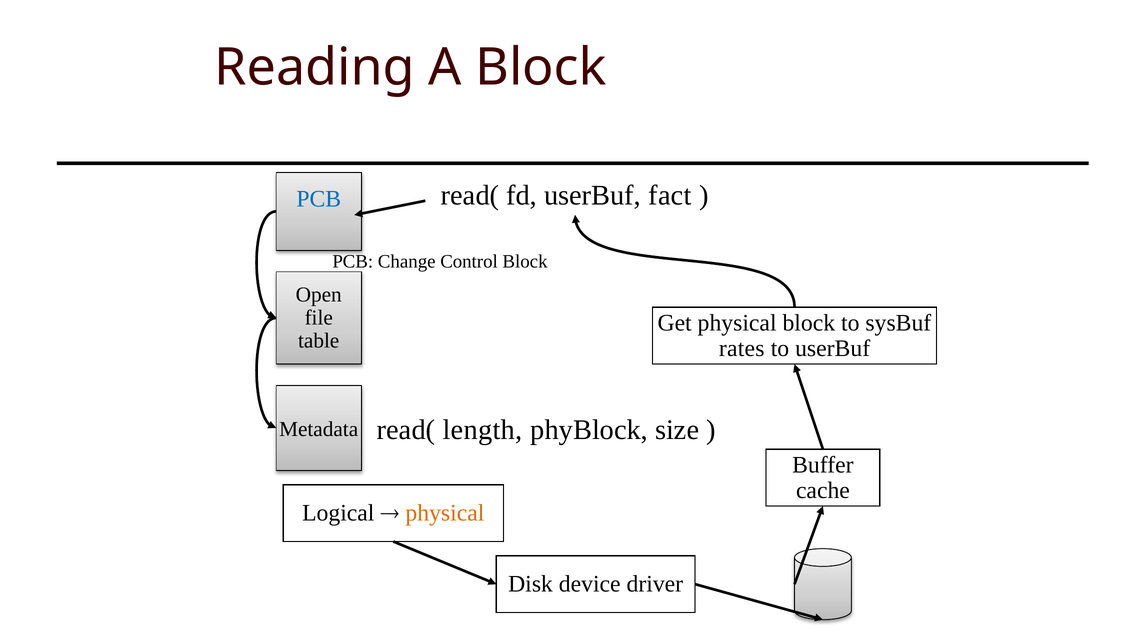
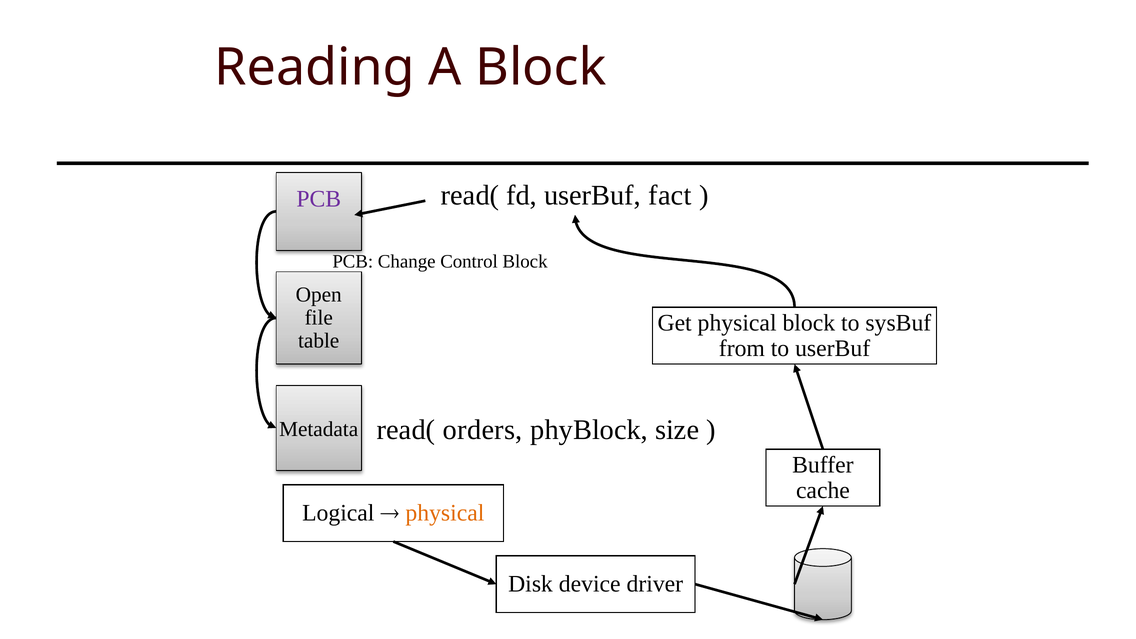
PCB at (319, 199) colour: blue -> purple
rates: rates -> from
length: length -> orders
